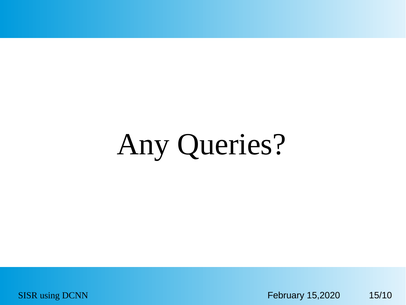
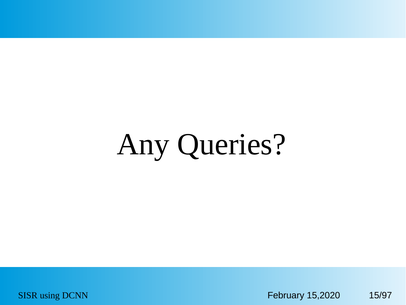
15/10: 15/10 -> 15/97
